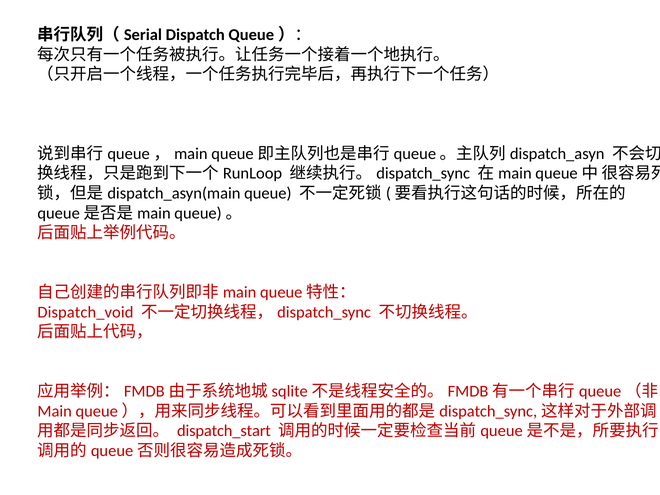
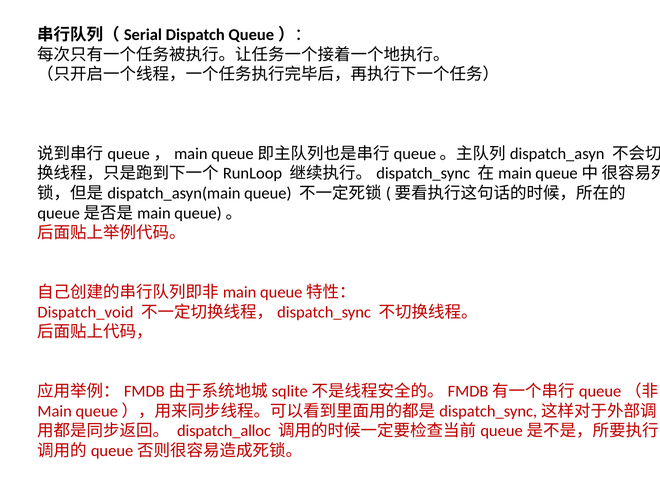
dispatch_start: dispatch_start -> dispatch_alloc
